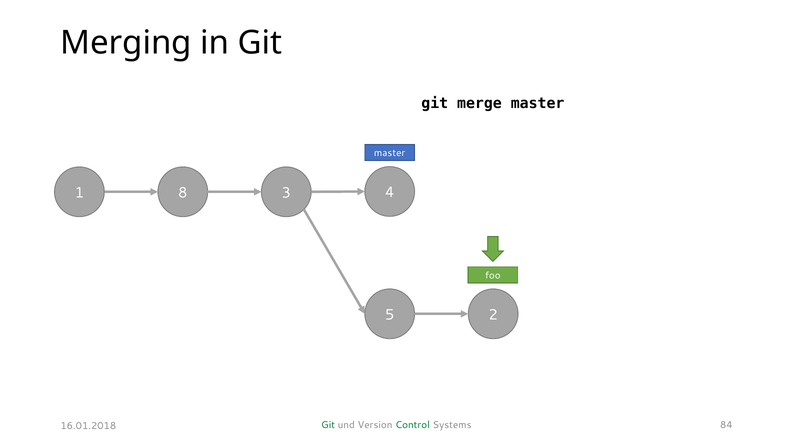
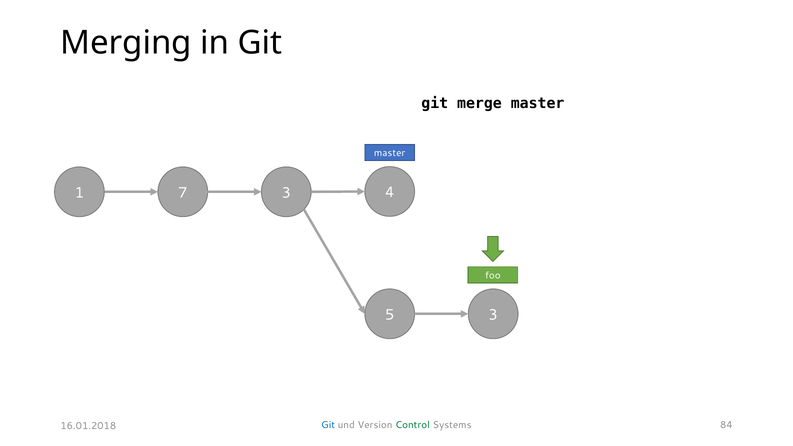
8: 8 -> 7
5 2: 2 -> 3
Git at (328, 425) colour: green -> blue
